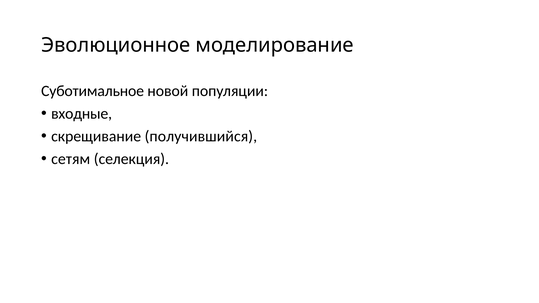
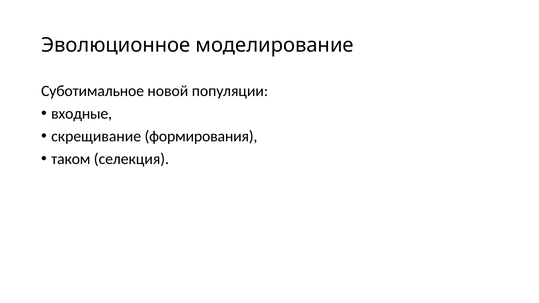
получившийся: получившийся -> формирования
сетям: сетям -> таком
